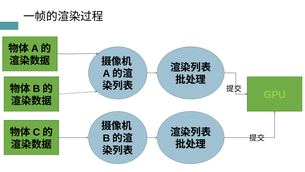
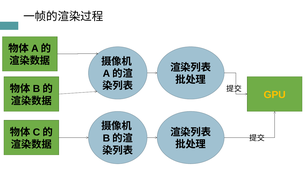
GPU colour: light green -> yellow
